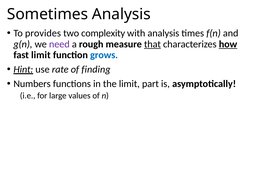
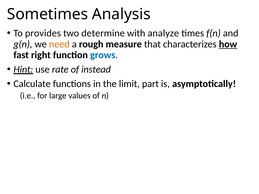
complexity: complexity -> determine
with analysis: analysis -> analyze
need colour: purple -> orange
that underline: present -> none
fast limit: limit -> right
finding: finding -> instead
Numbers: Numbers -> Calculate
